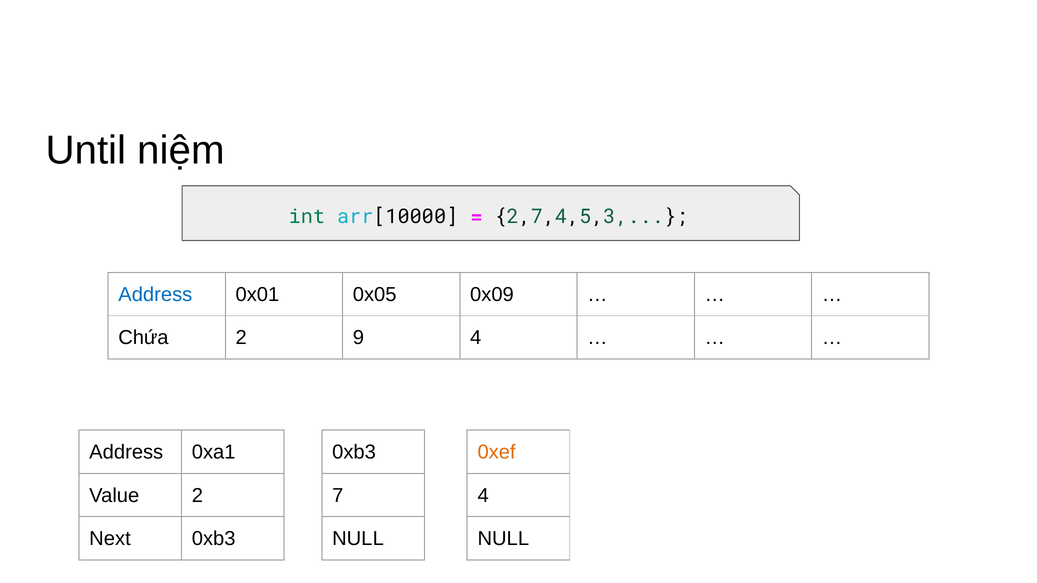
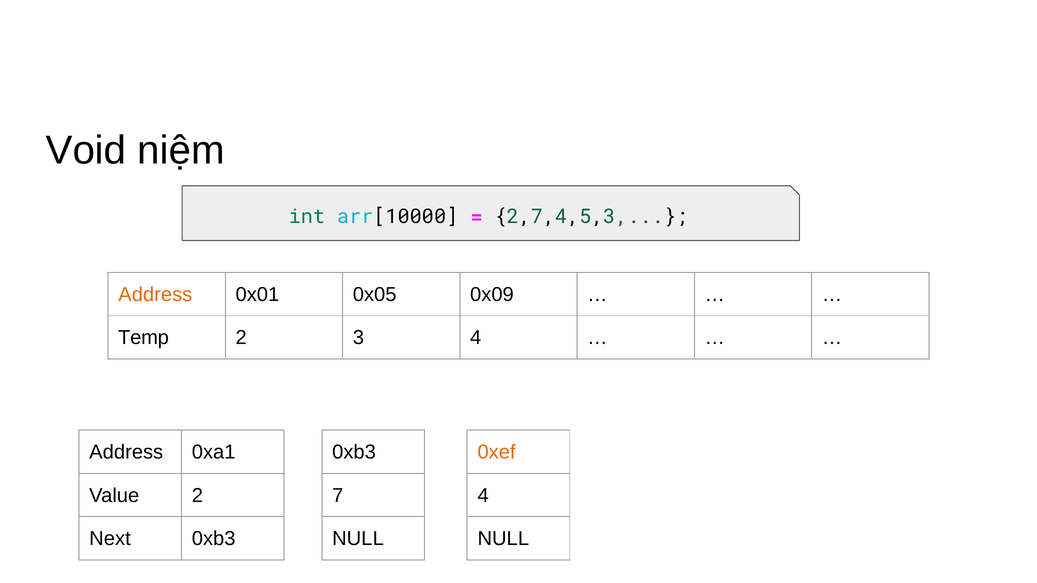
Until: Until -> Void
Address at (155, 295) colour: blue -> orange
Chứa: Chứa -> Temp
9: 9 -> 3
